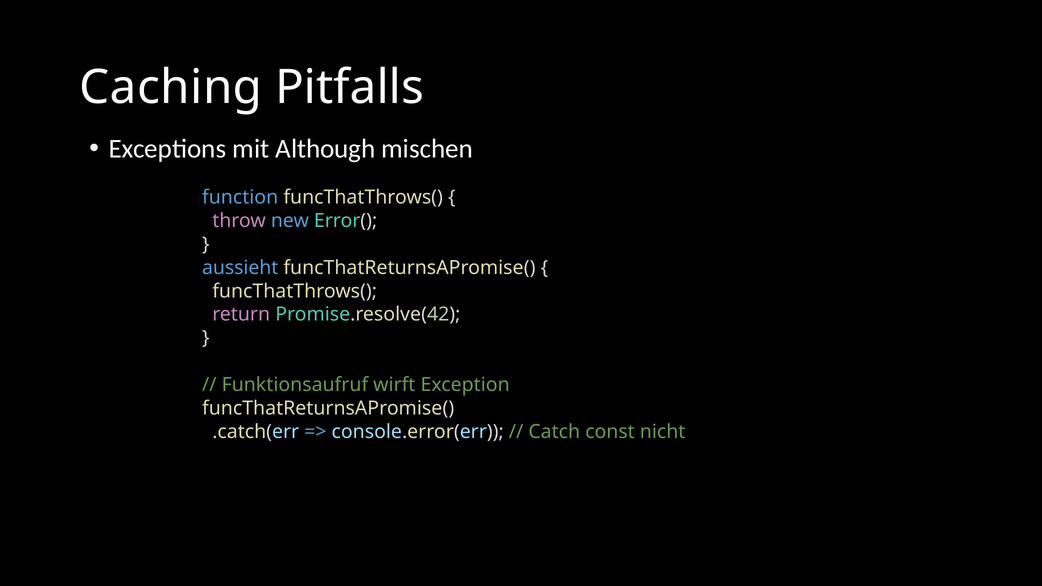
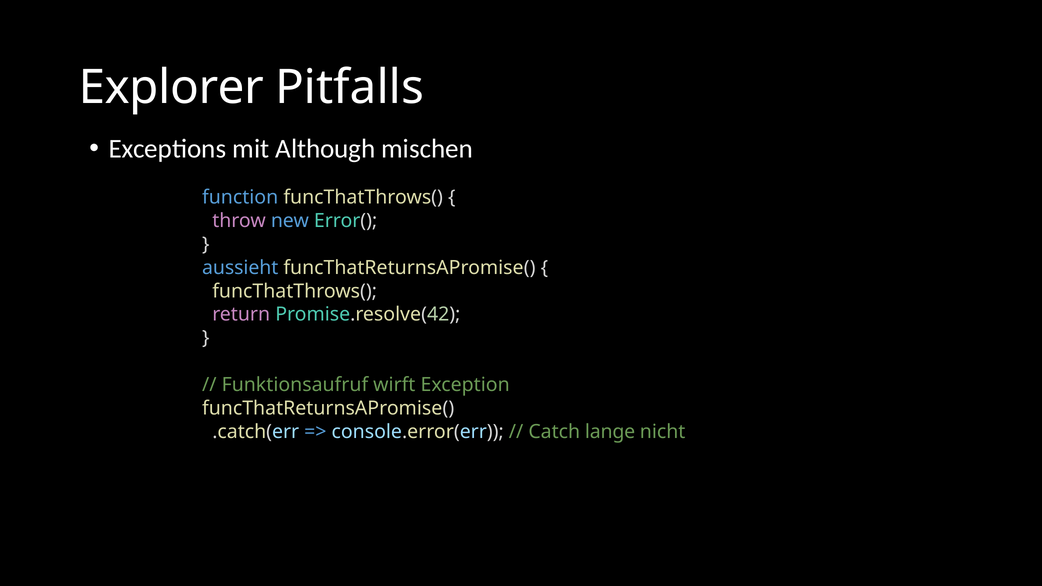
Caching: Caching -> Explorer
const: const -> lange
